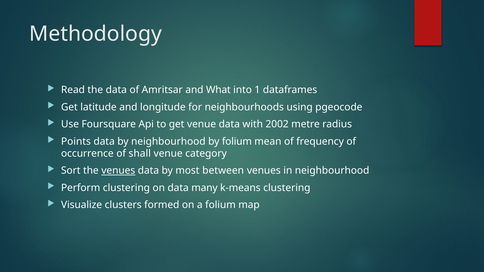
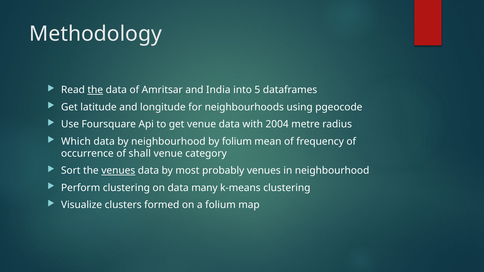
the at (95, 90) underline: none -> present
What: What -> India
1: 1 -> 5
2002: 2002 -> 2004
Points: Points -> Which
between: between -> probably
